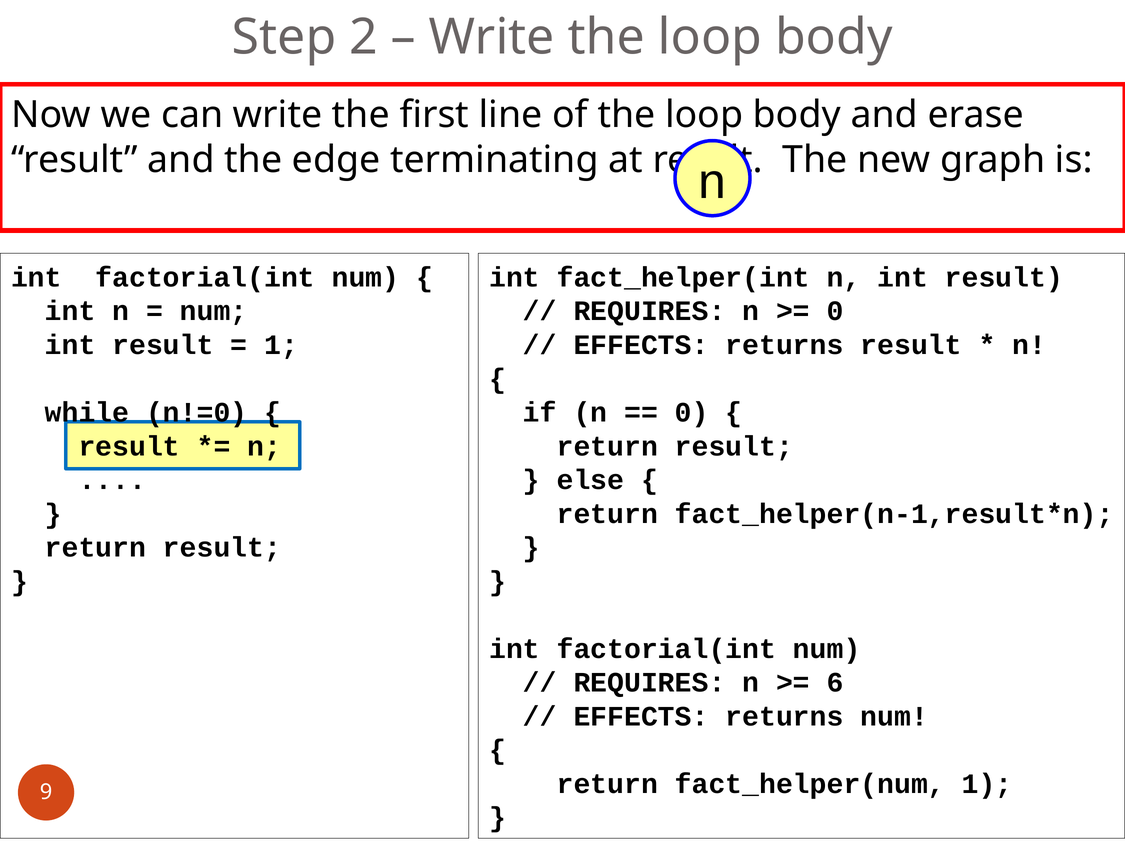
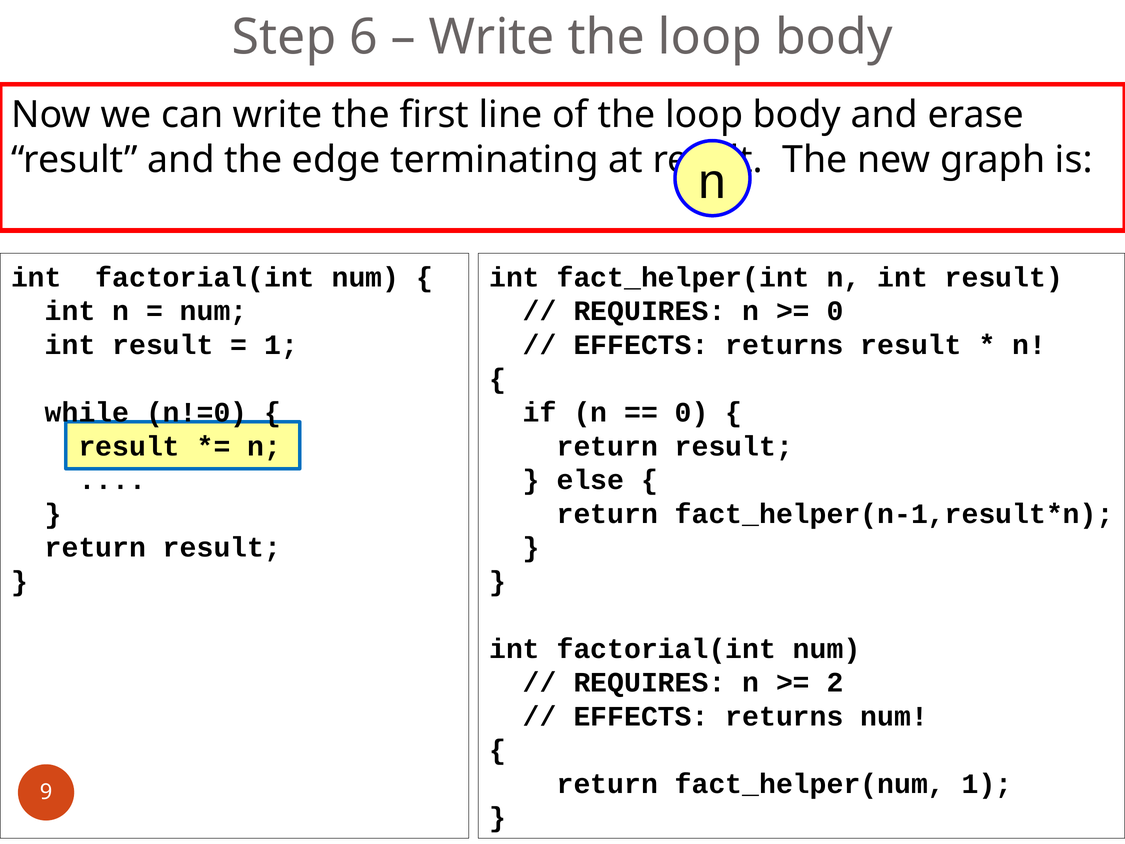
2: 2 -> 6
6: 6 -> 2
